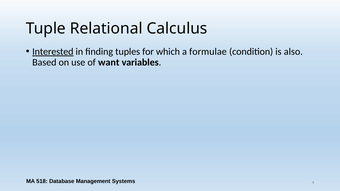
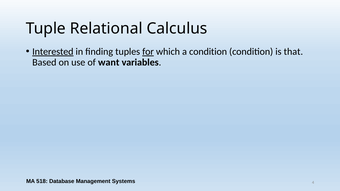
for underline: none -> present
a formulae: formulae -> condition
also: also -> that
